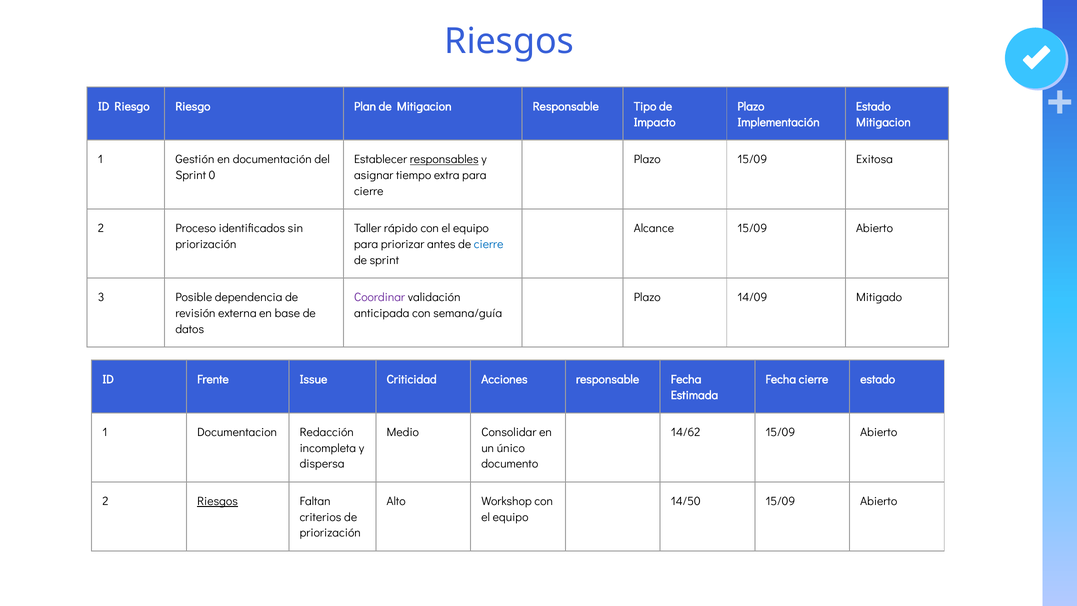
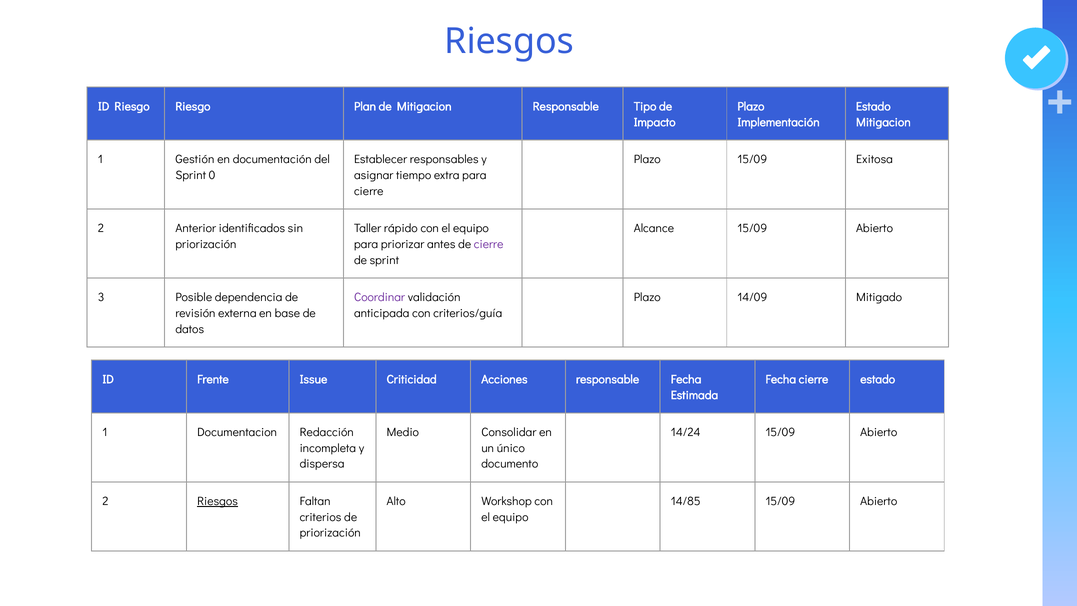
responsables underline: present -> none
Proceso: Proceso -> Anterior
cierre at (489, 244) colour: blue -> purple
semana/guía: semana/guía -> criterios/guía
14/62: 14/62 -> 14/24
14/50: 14/50 -> 14/85
